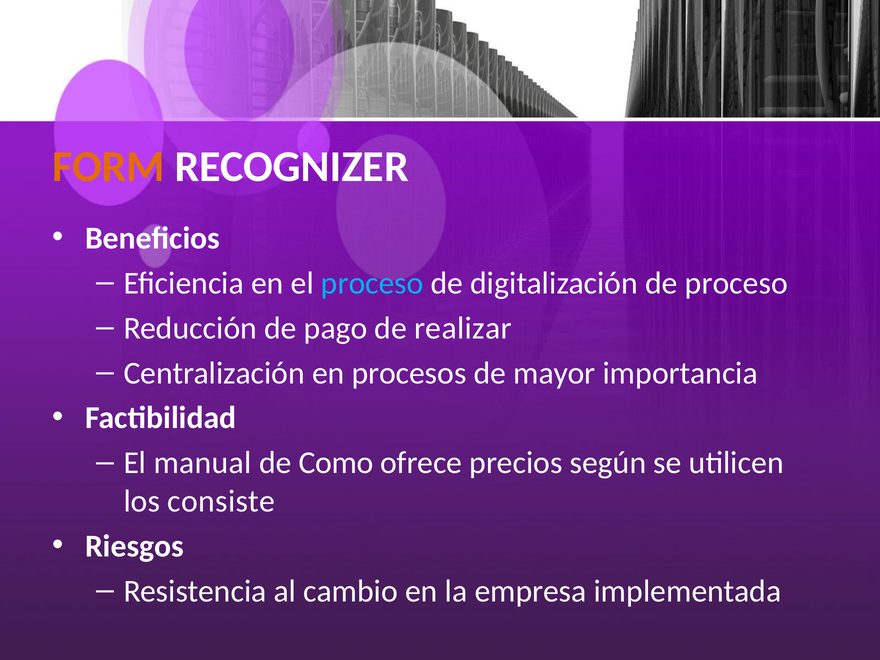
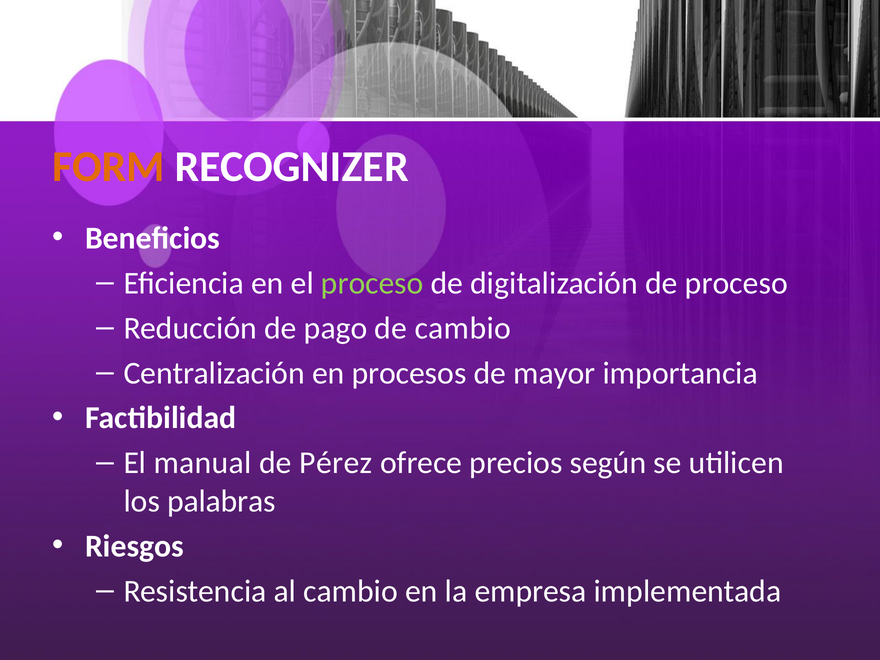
proceso at (372, 283) colour: light blue -> light green
de realizar: realizar -> cambio
Como: Como -> Pérez
consiste: consiste -> palabras
